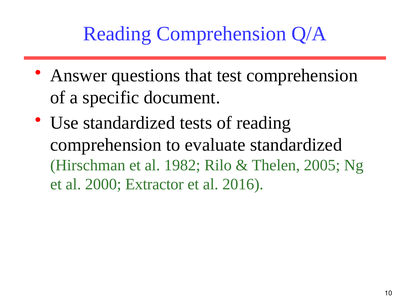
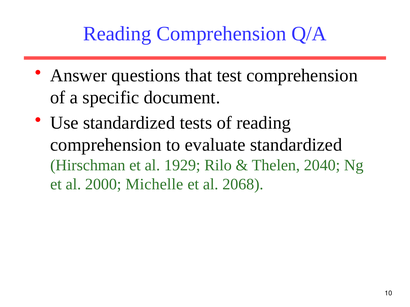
1982: 1982 -> 1929
2005: 2005 -> 2040
Extractor: Extractor -> Michelle
2016: 2016 -> 2068
